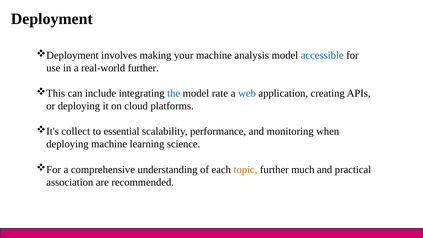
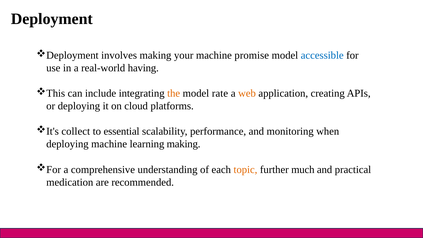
analysis: analysis -> promise
real-world further: further -> having
the colour: blue -> orange
web colour: blue -> orange
learning science: science -> making
association: association -> medication
